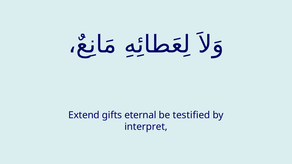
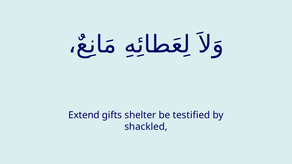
eternal: eternal -> shelter
interpret: interpret -> shackled
